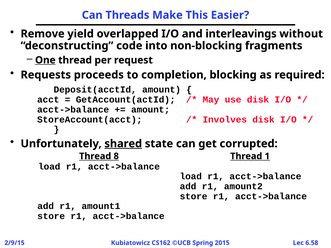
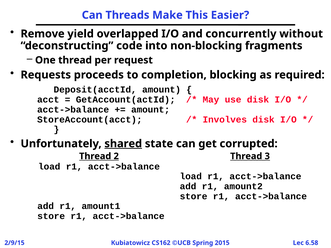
interleavings: interleavings -> concurrently
One underline: present -> none
8: 8 -> 2
1: 1 -> 3
